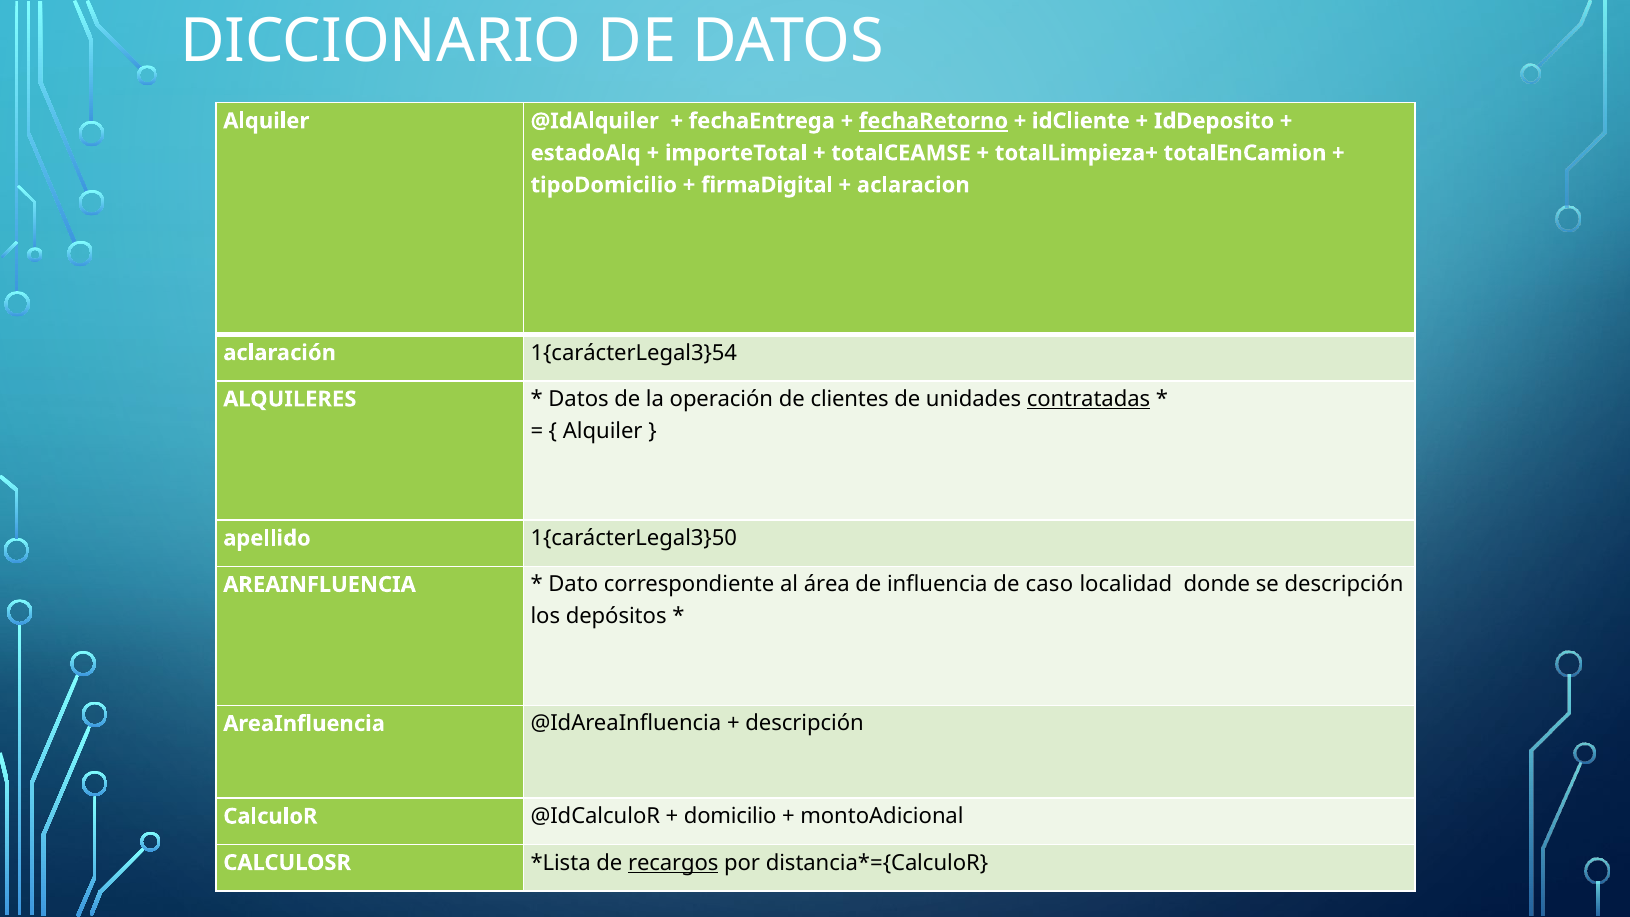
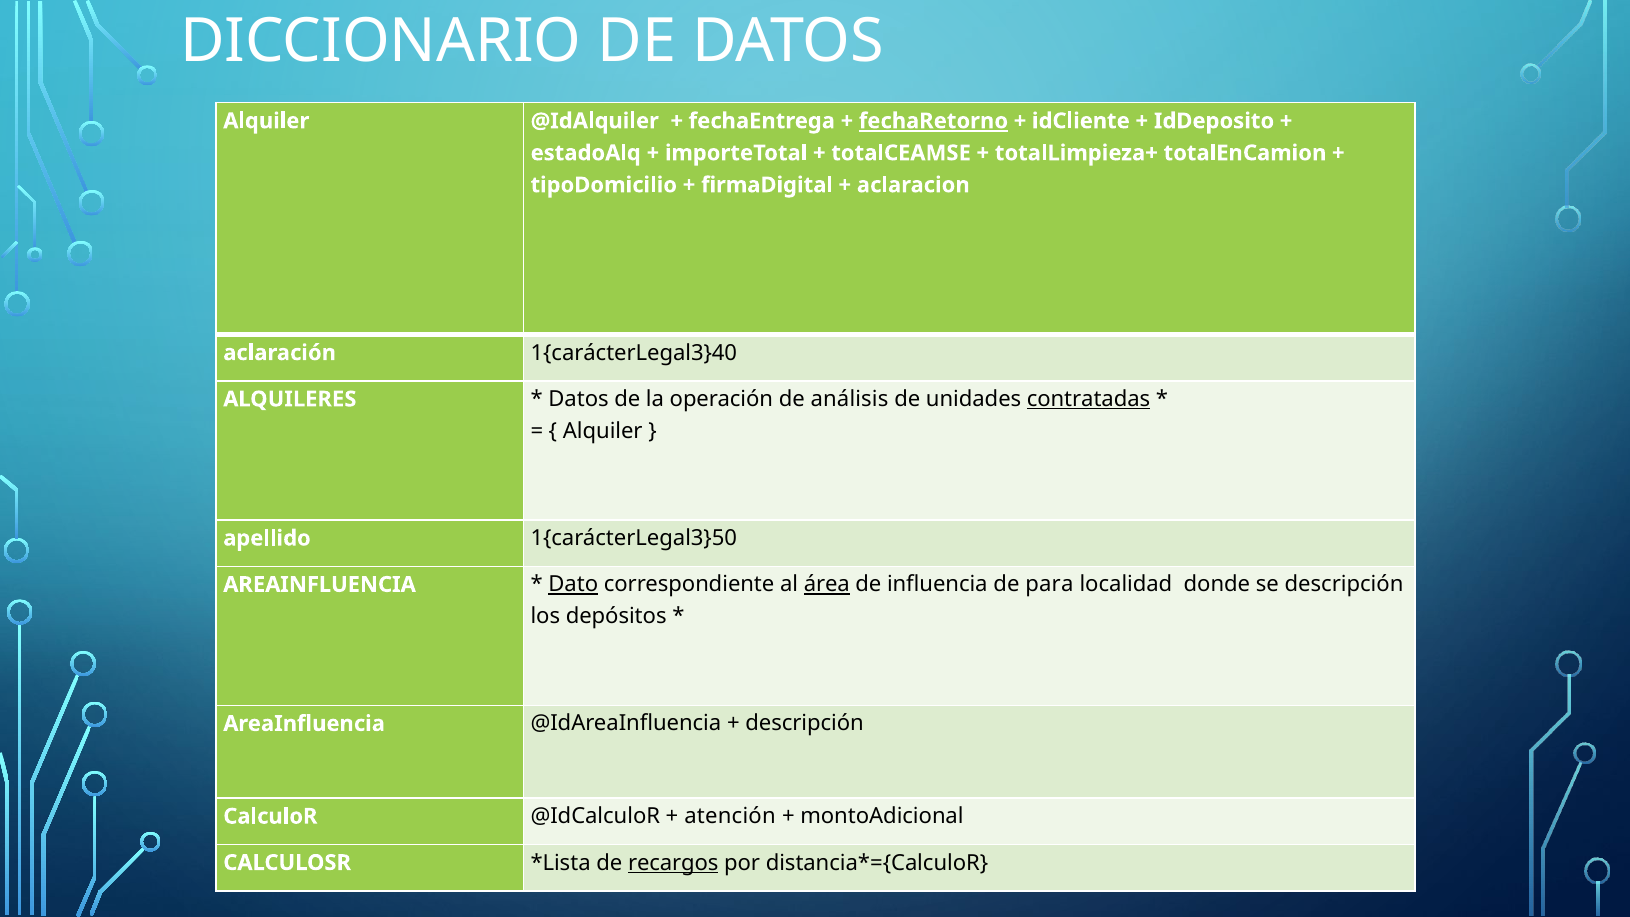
1{carácterLegal3}54: 1{carácterLegal3}54 -> 1{carácterLegal3}40
clientes: clientes -> análisis
Dato underline: none -> present
área underline: none -> present
caso: caso -> para
domicilio: domicilio -> atención
